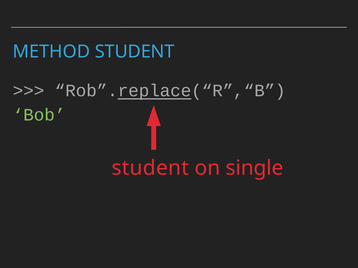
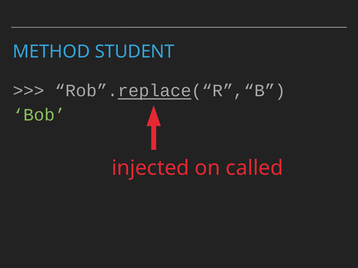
student at (150, 168): student -> injected
single: single -> called
